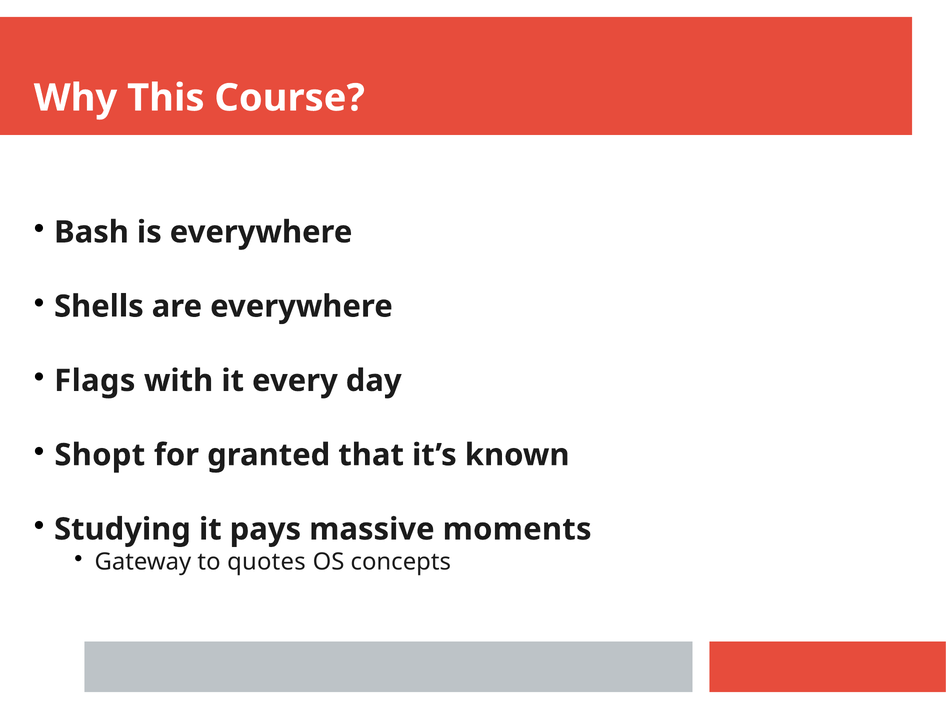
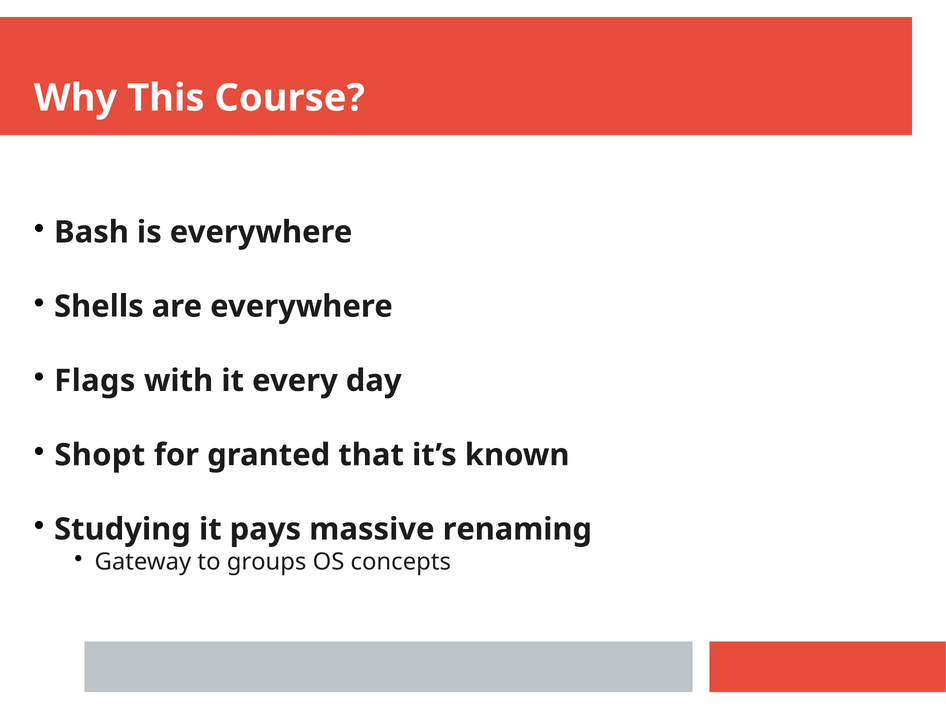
moments: moments -> renaming
quotes: quotes -> groups
